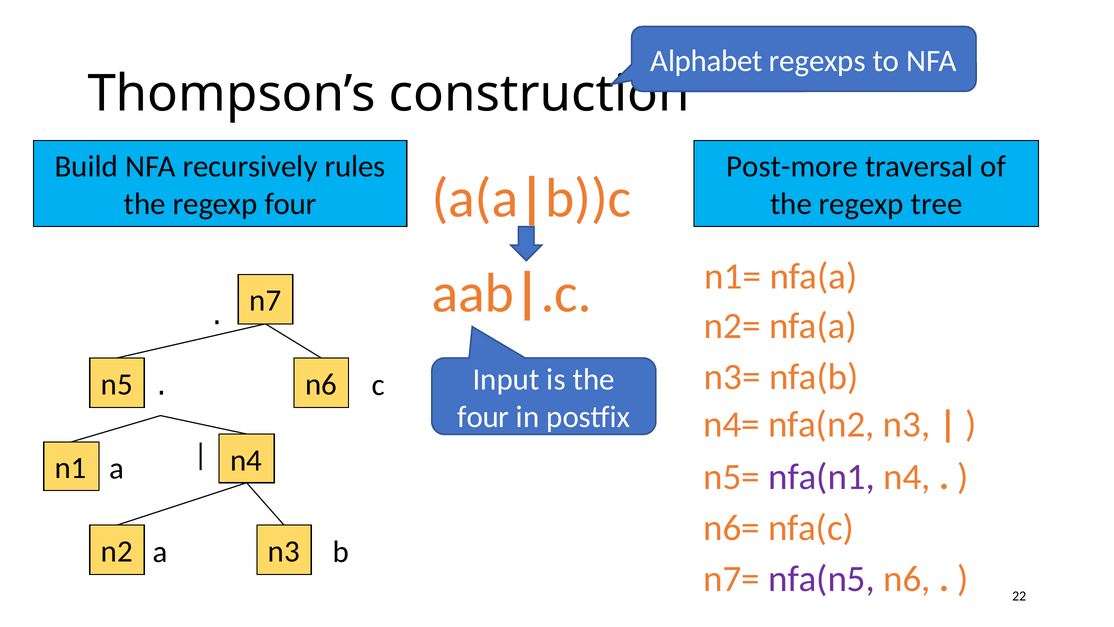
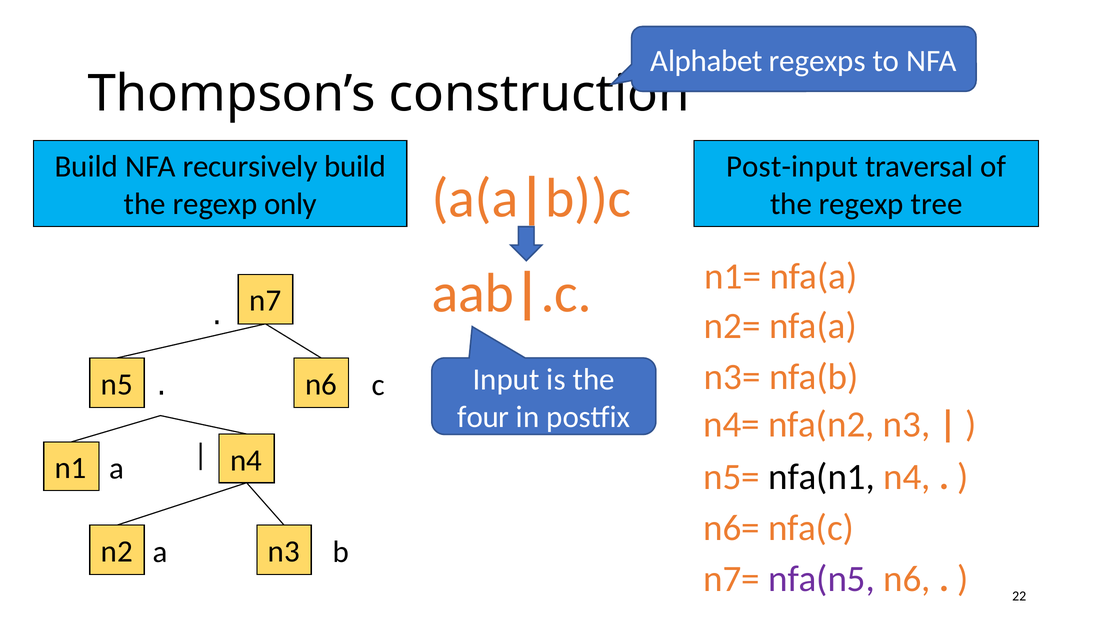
recursively rules: rules -> build
Post-more: Post-more -> Post-input
regexp four: four -> only
nfa(n1 colour: purple -> black
